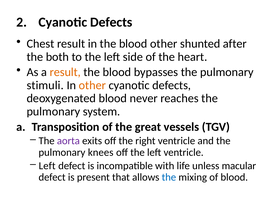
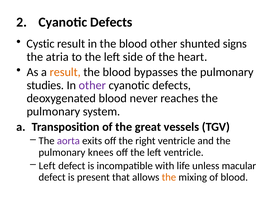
Chest: Chest -> Cystic
after: after -> signs
both: both -> atria
stimuli: stimuli -> studies
other at (92, 85) colour: orange -> purple
the at (169, 177) colour: blue -> orange
